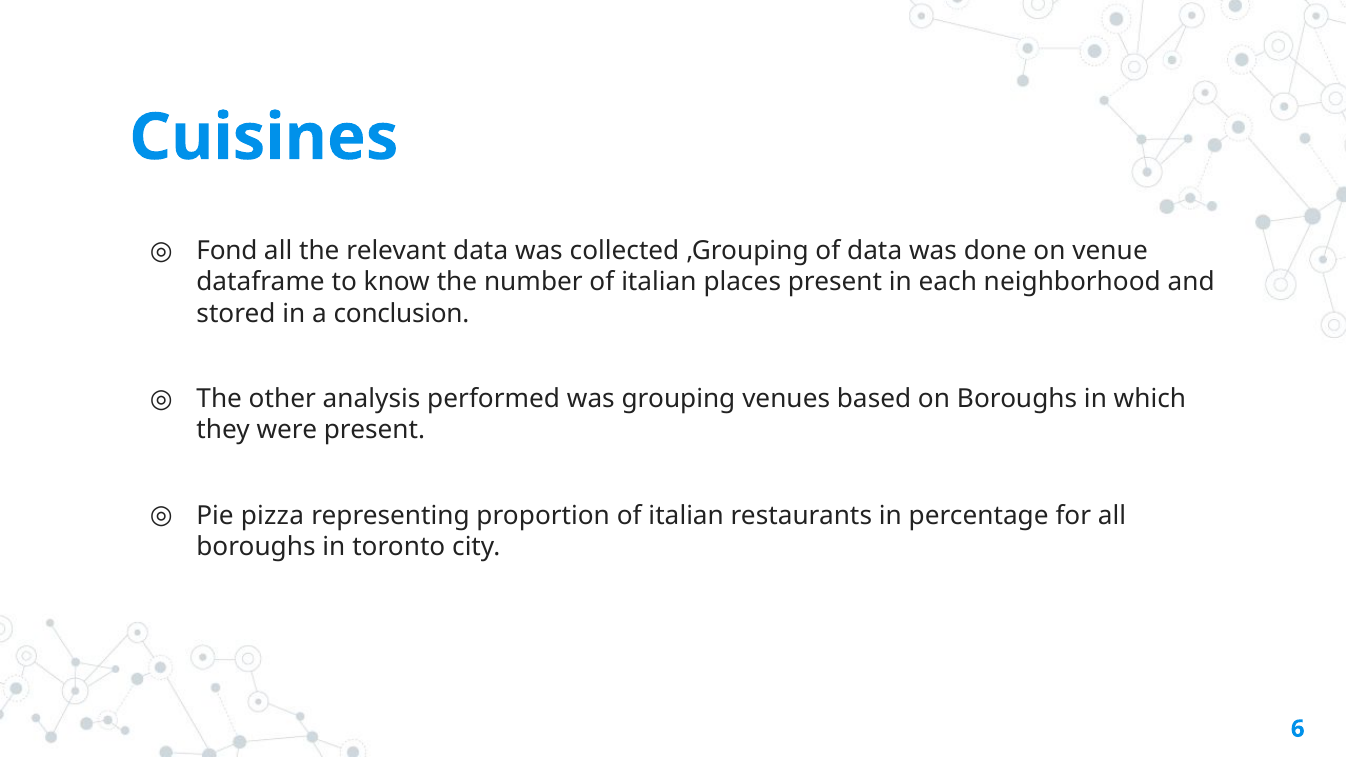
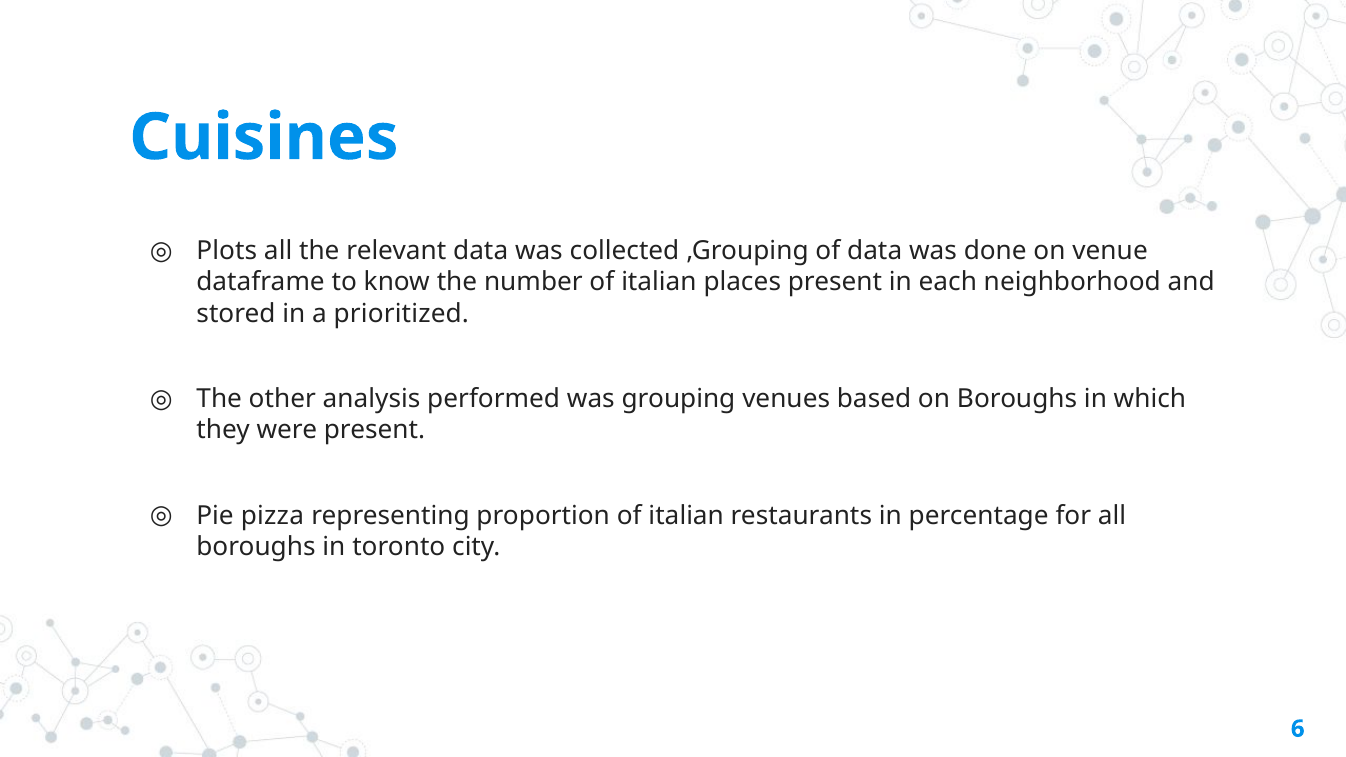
Fond: Fond -> Plots
conclusion: conclusion -> prioritized
